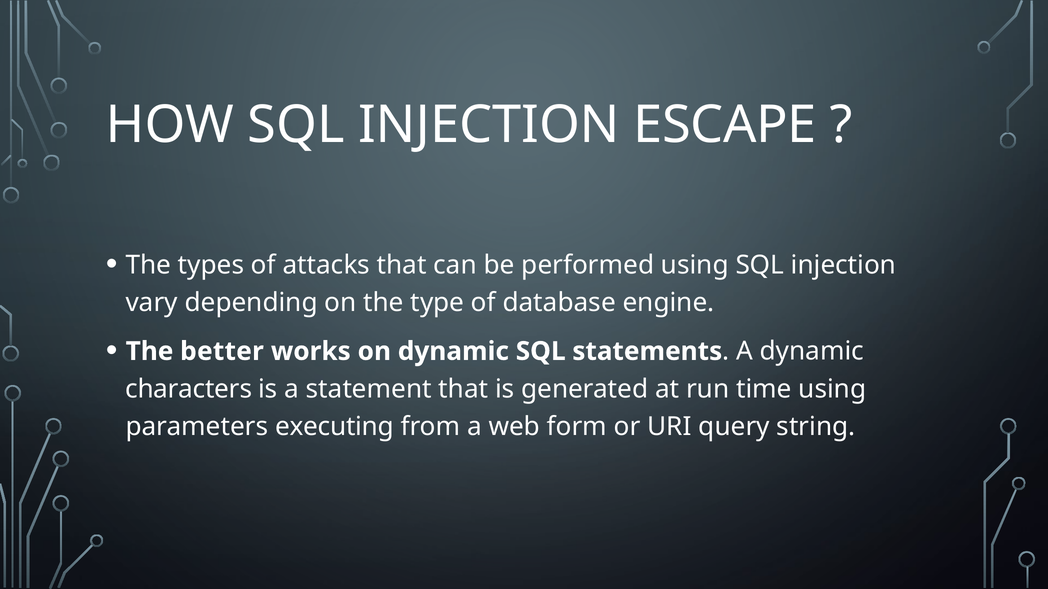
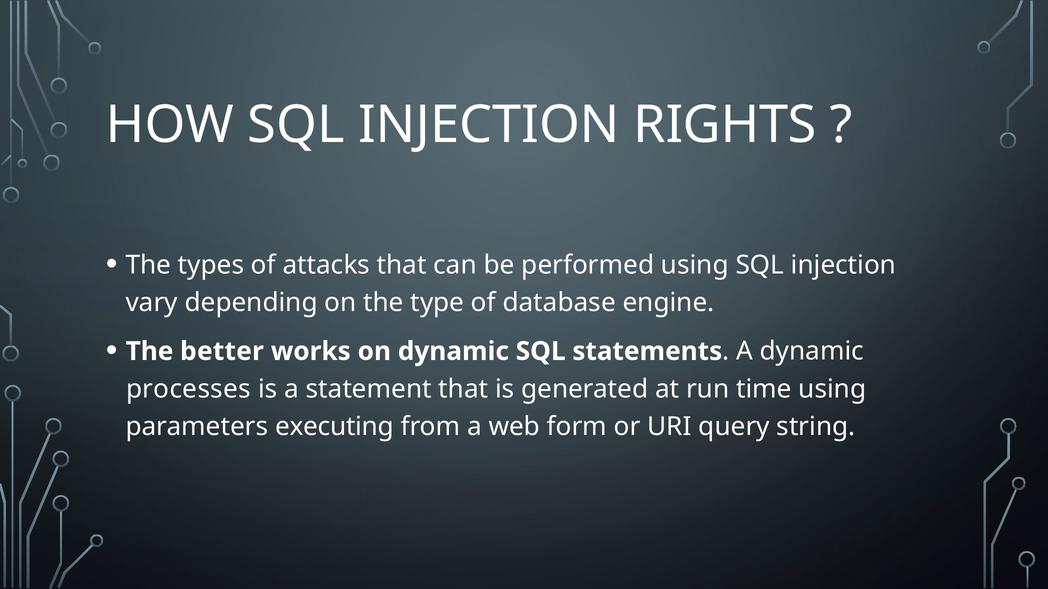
ESCAPE: ESCAPE -> RIGHTS
characters: characters -> processes
